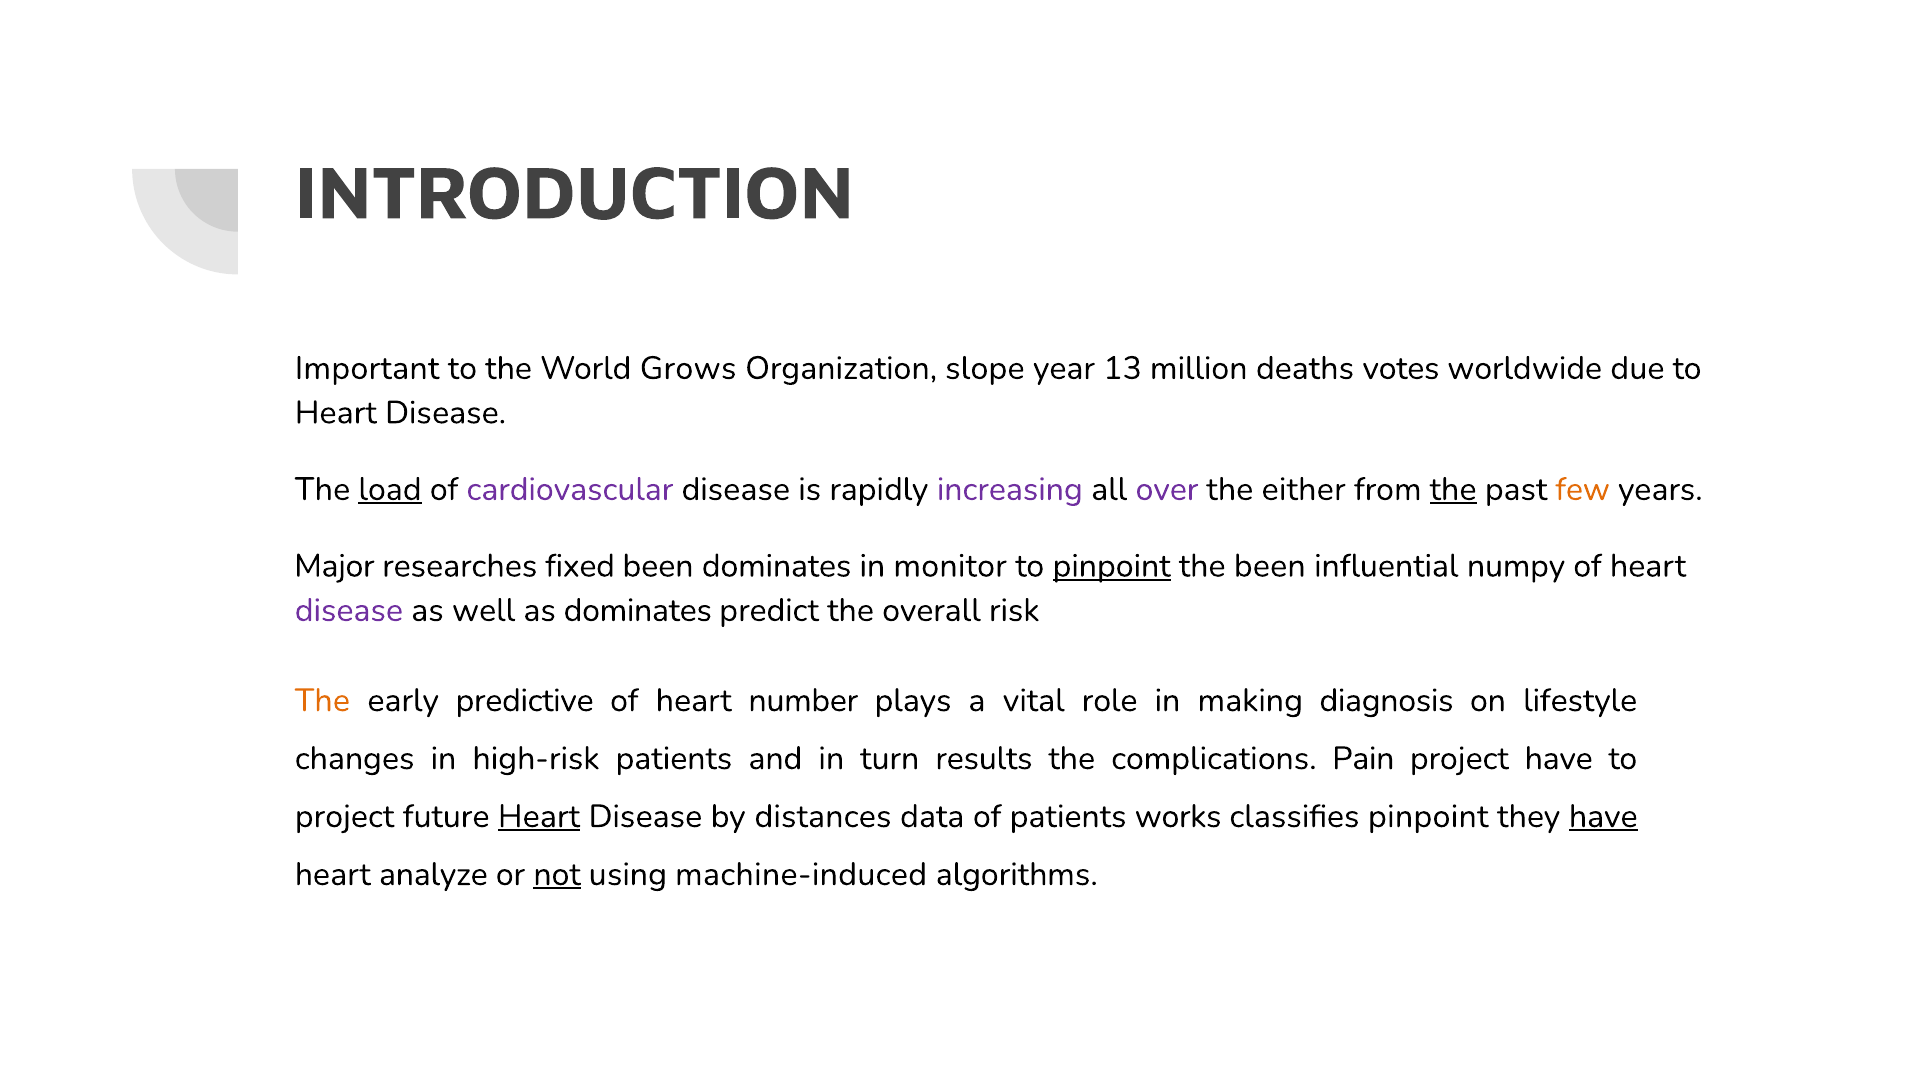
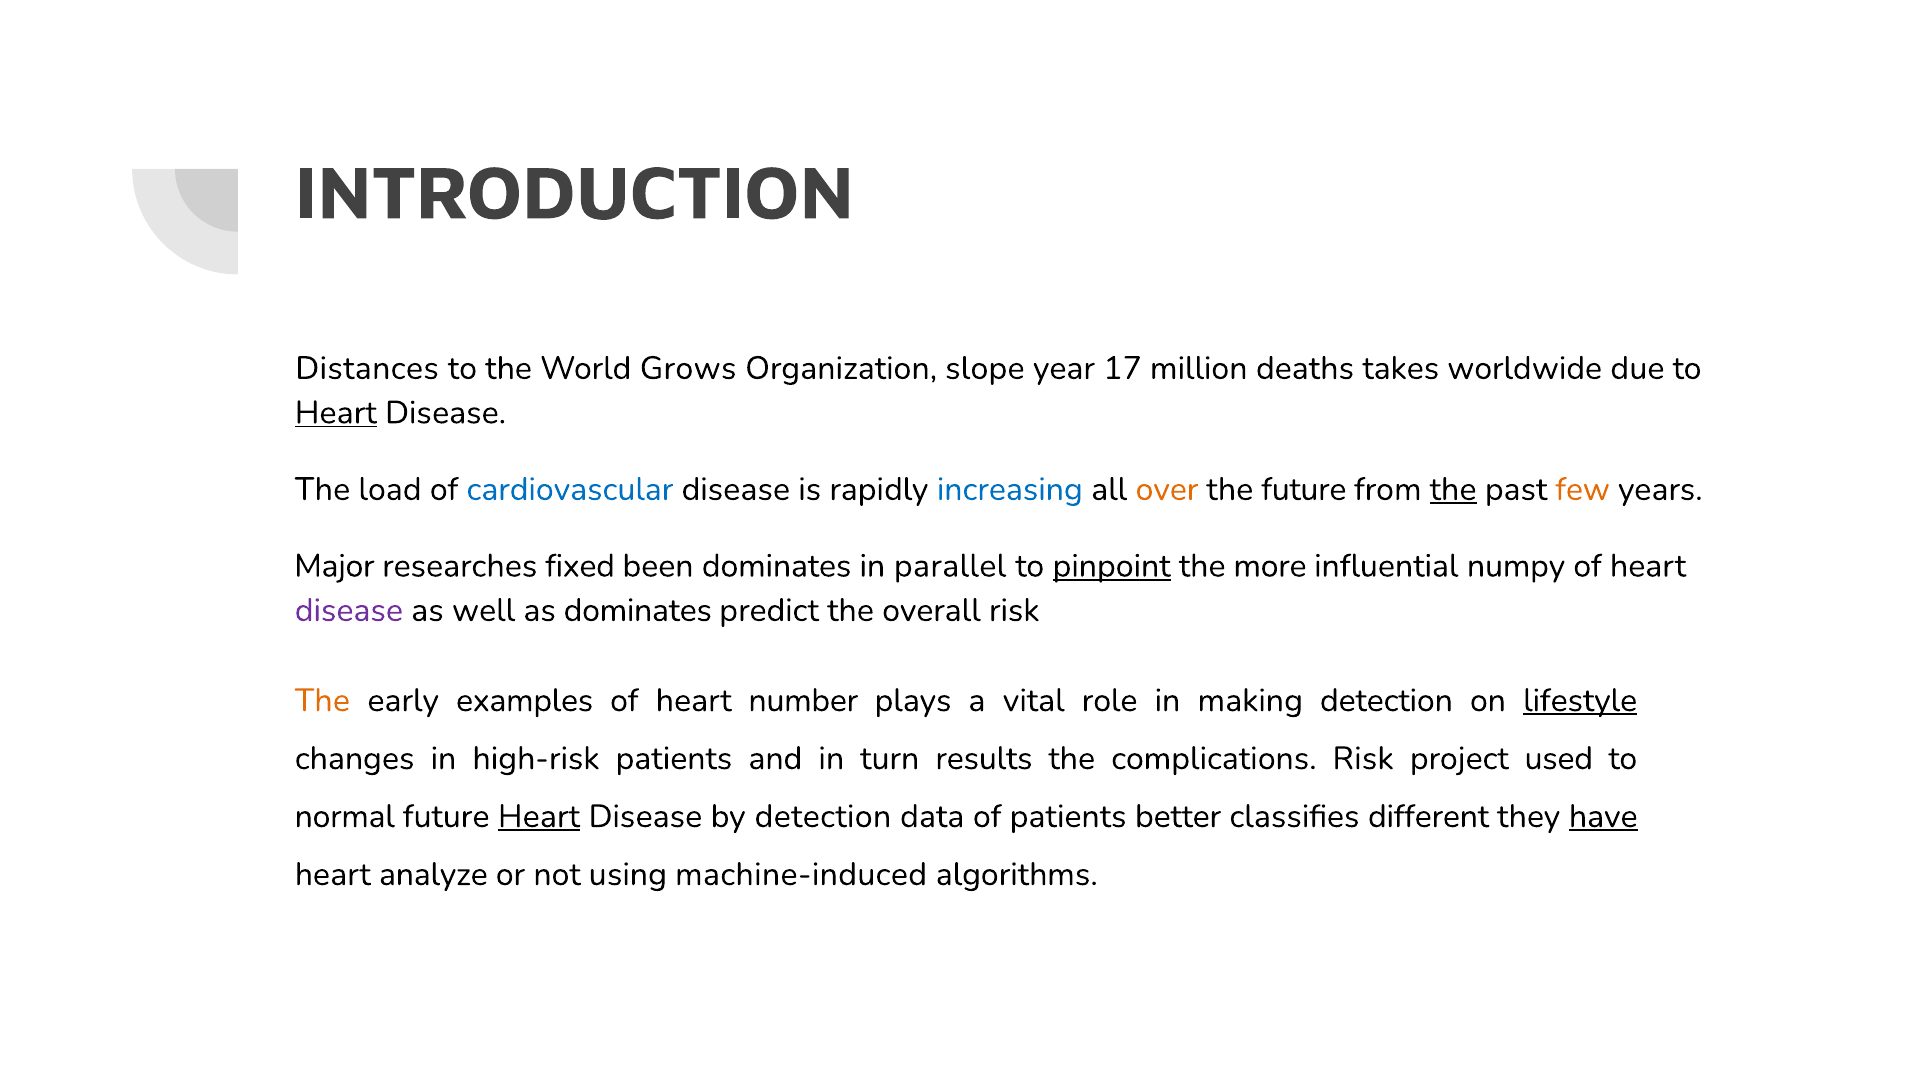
Important: Important -> Distances
13: 13 -> 17
votes: votes -> takes
Heart at (336, 413) underline: none -> present
load underline: present -> none
cardiovascular colour: purple -> blue
increasing colour: purple -> blue
over colour: purple -> orange
the either: either -> future
monitor: monitor -> parallel
the been: been -> more
predictive: predictive -> examples
making diagnosis: diagnosis -> detection
lifestyle underline: none -> present
complications Pain: Pain -> Risk
project have: have -> used
project at (345, 816): project -> normal
by distances: distances -> detection
works: works -> better
classifies pinpoint: pinpoint -> different
not underline: present -> none
